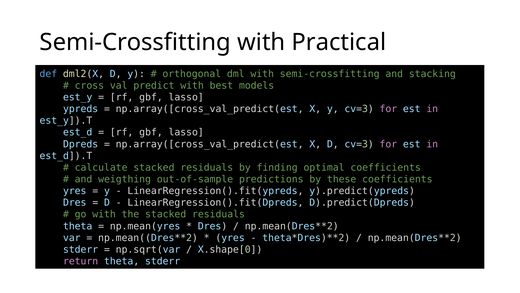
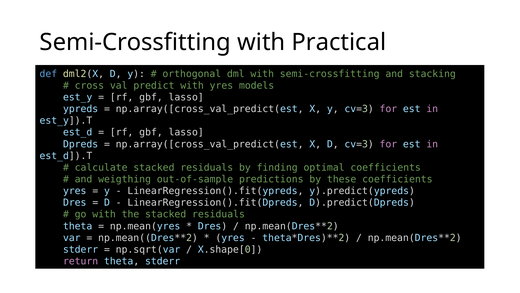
with best: best -> yres
